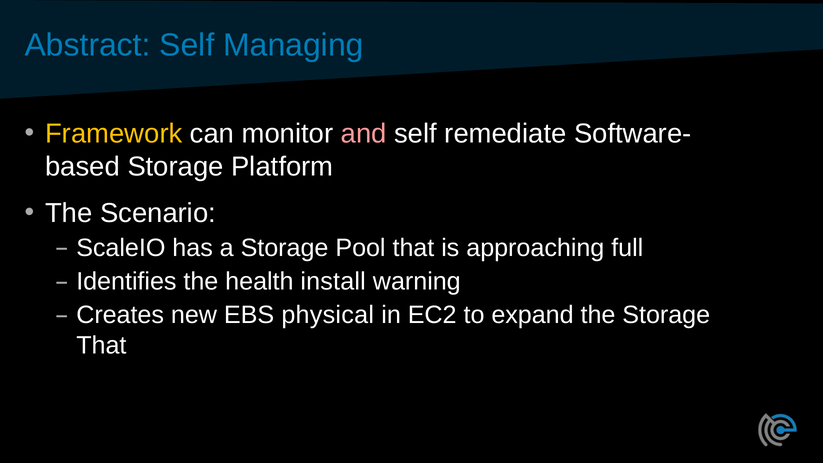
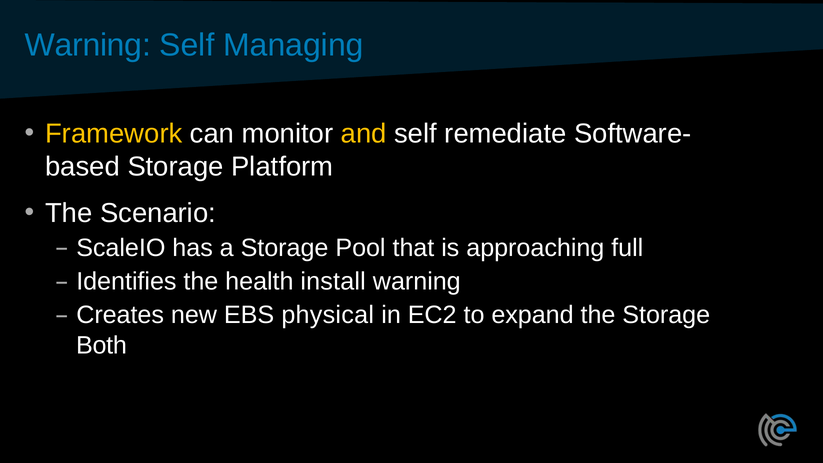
Abstract at (88, 45): Abstract -> Warning
and colour: pink -> yellow
That at (101, 345): That -> Both
